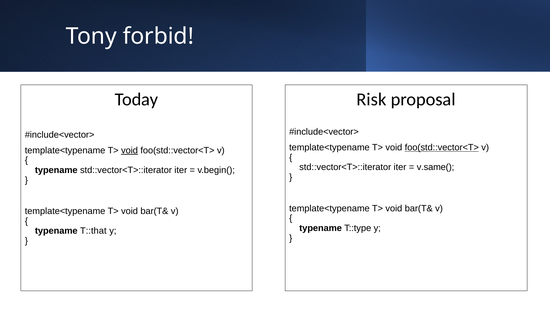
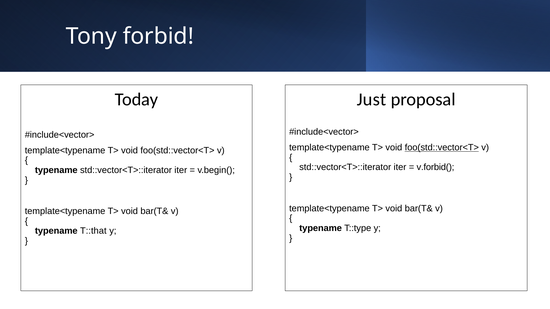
Risk: Risk -> Just
void at (130, 151) underline: present -> none
v.same(: v.same( -> v.forbid(
